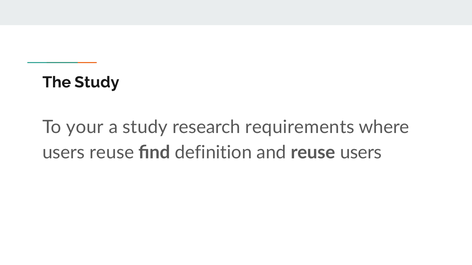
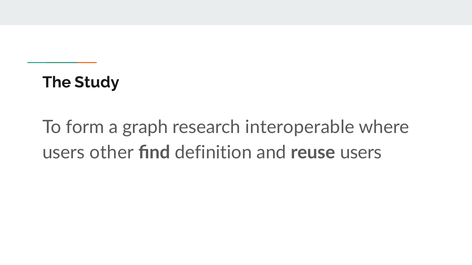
your: your -> form
a study: study -> graph
requirements: requirements -> interoperable
users reuse: reuse -> other
